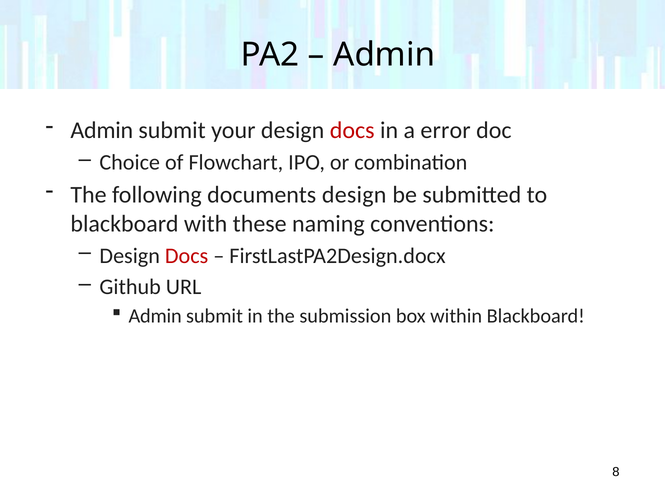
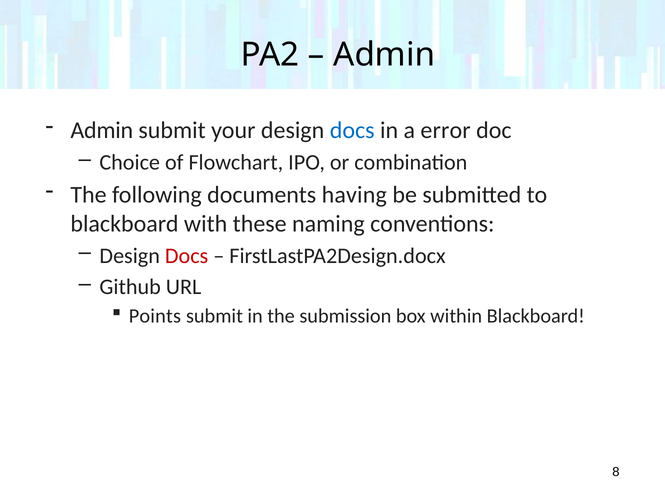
docs at (352, 130) colour: red -> blue
documents design: design -> having
Admin at (155, 316): Admin -> Points
